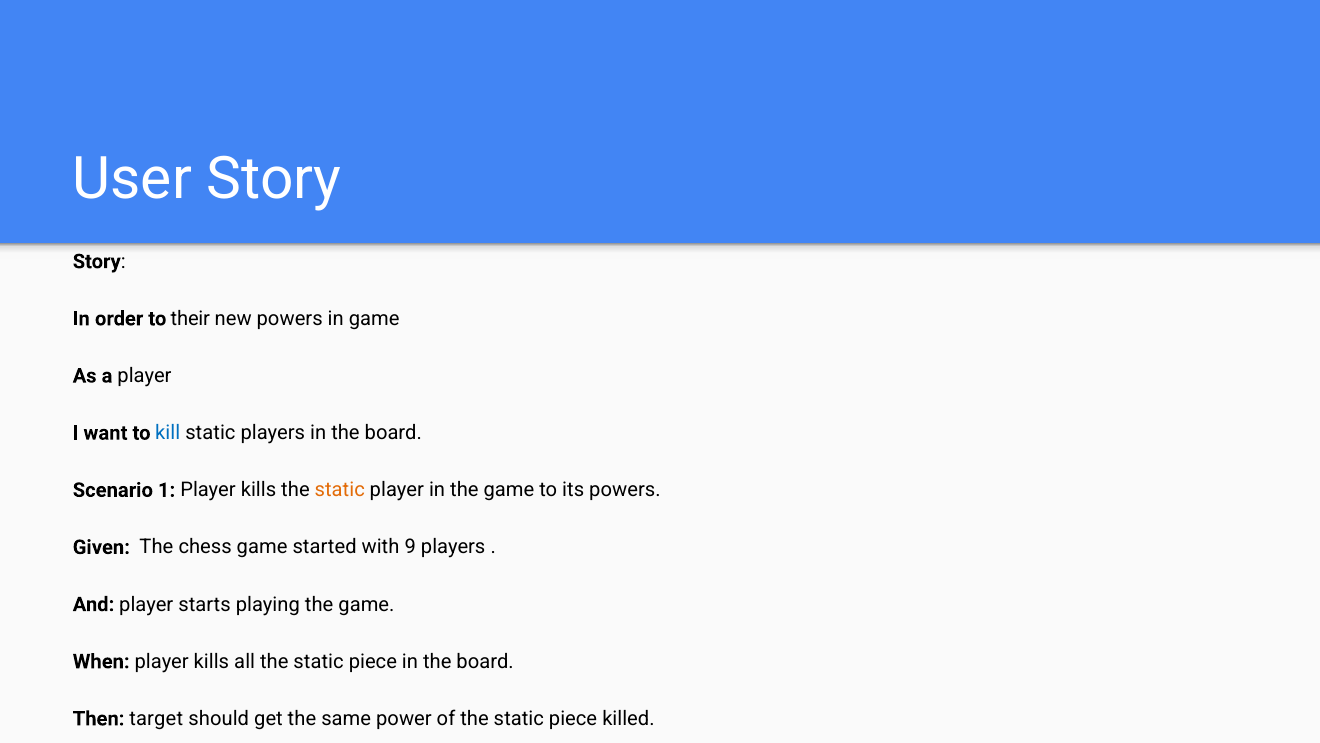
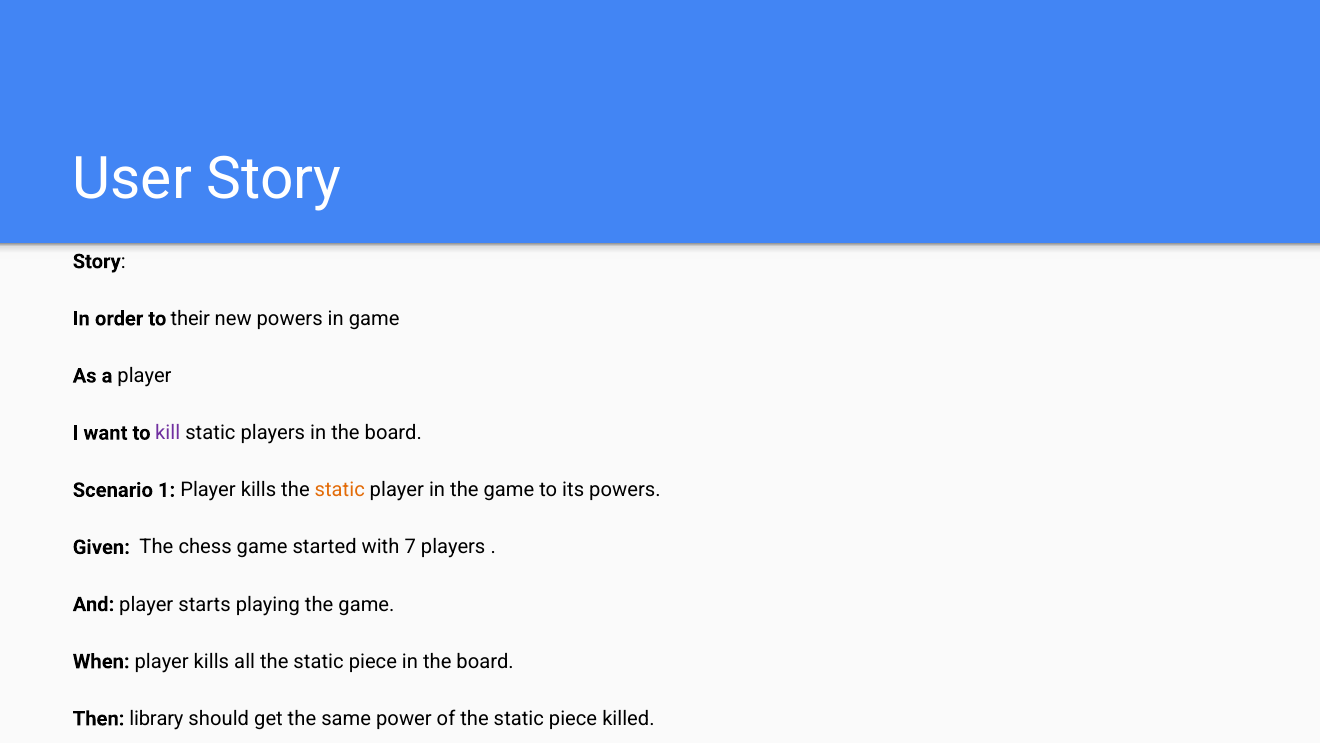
kill colour: blue -> purple
9: 9 -> 7
target: target -> library
